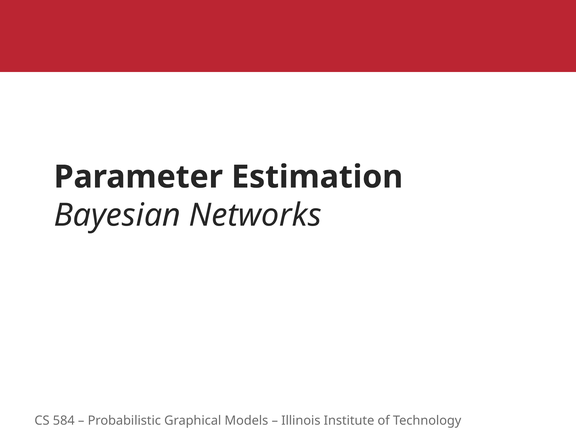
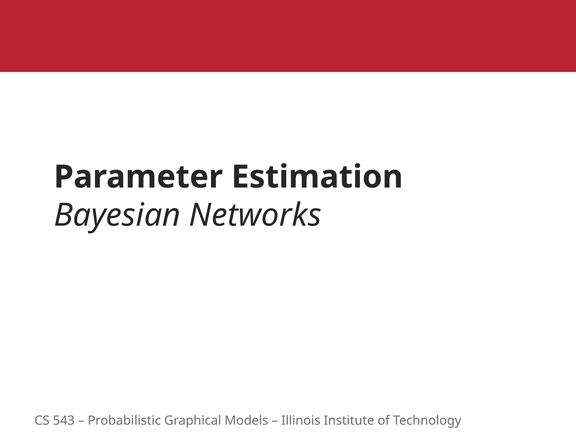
584: 584 -> 543
